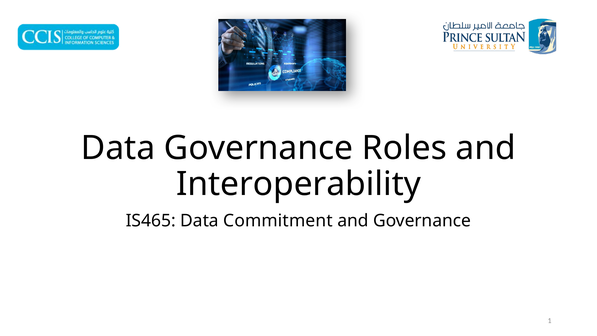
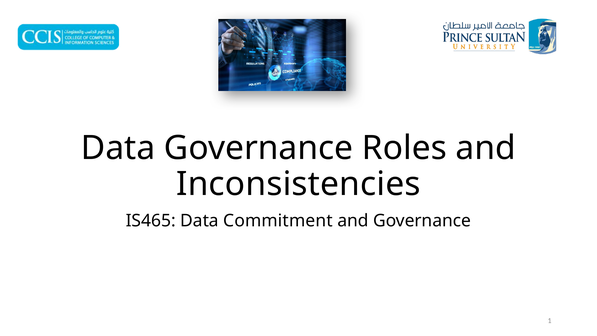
Interoperability: Interoperability -> Inconsistencies
